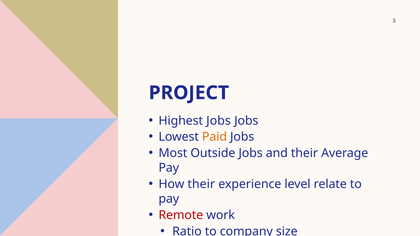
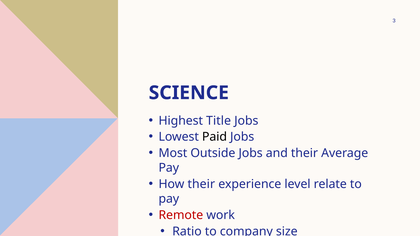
PROJECT: PROJECT -> SCIENCE
Highest Jobs: Jobs -> Title
Paid colour: orange -> black
